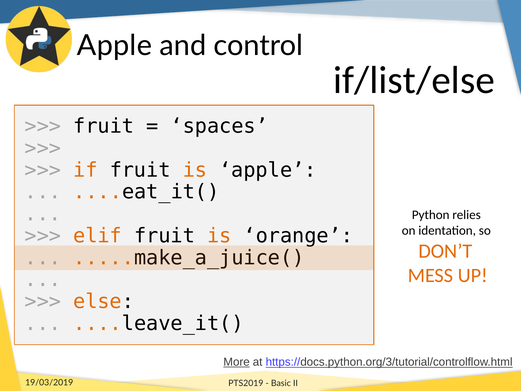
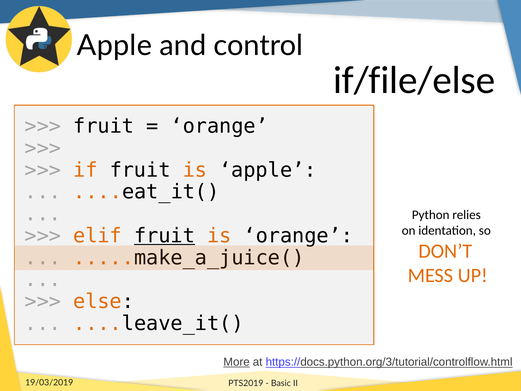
if/list/else: if/list/else -> if/file/else
spaces at (219, 126): spaces -> orange
fruit at (165, 236) underline: none -> present
